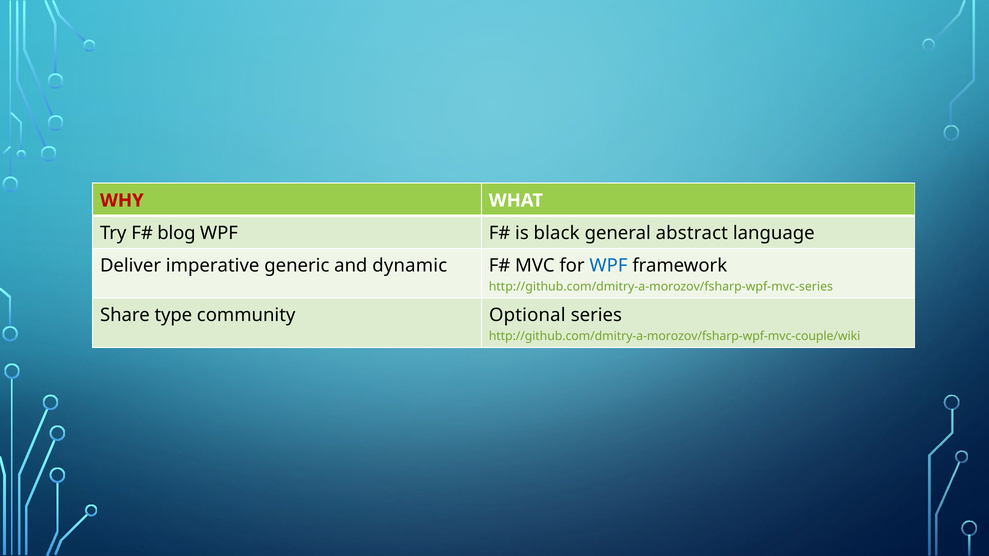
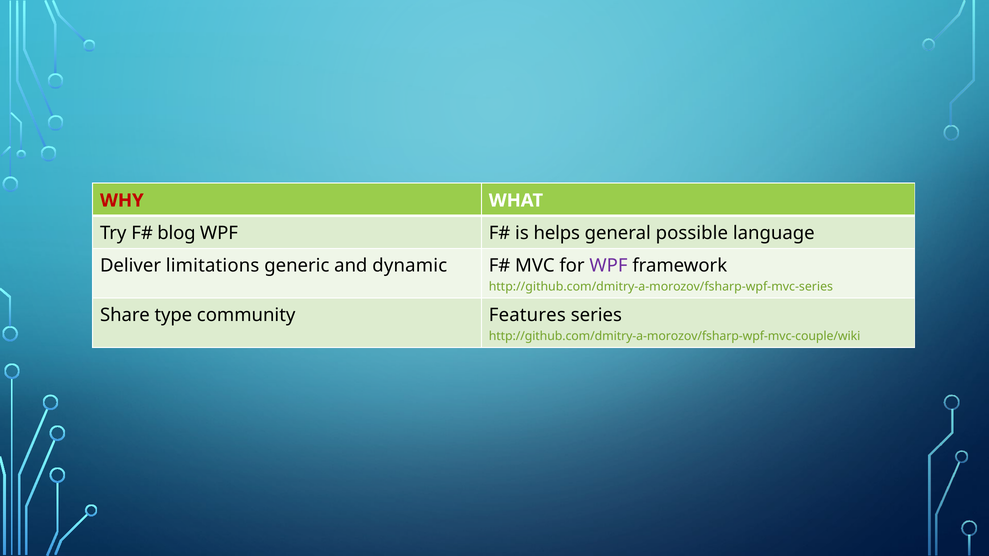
black: black -> helps
abstract: abstract -> possible
imperative: imperative -> limitations
WPF at (609, 266) colour: blue -> purple
Optional: Optional -> Features
